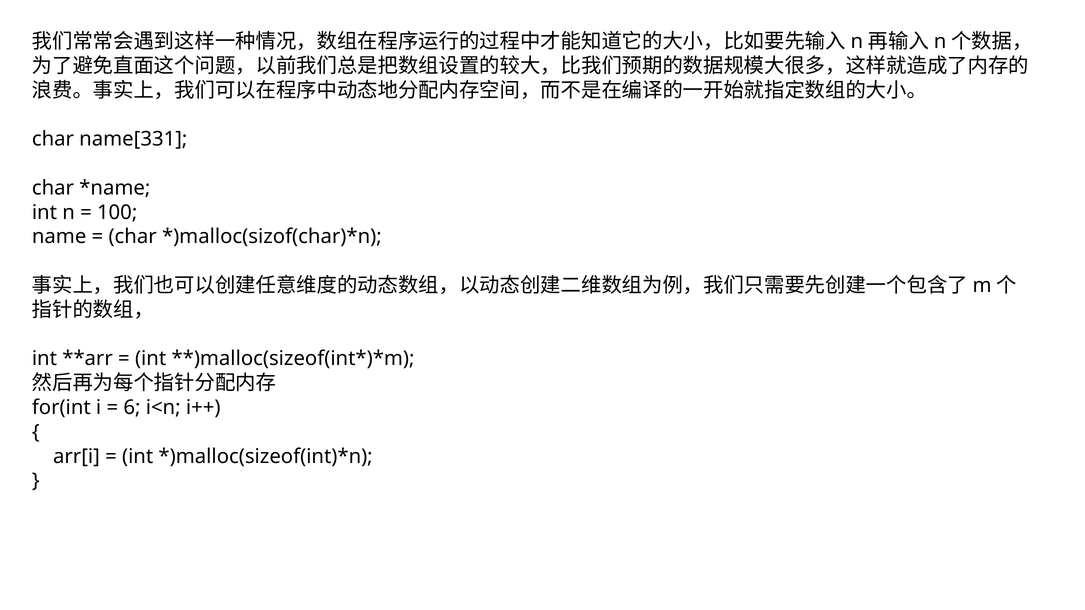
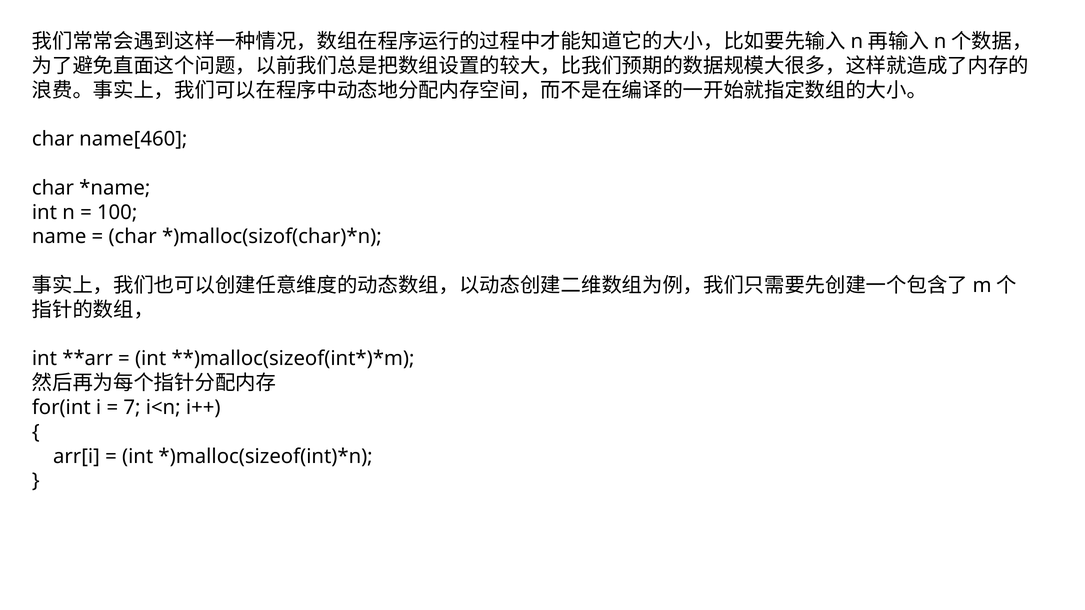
name[331: name[331 -> name[460
6: 6 -> 7
